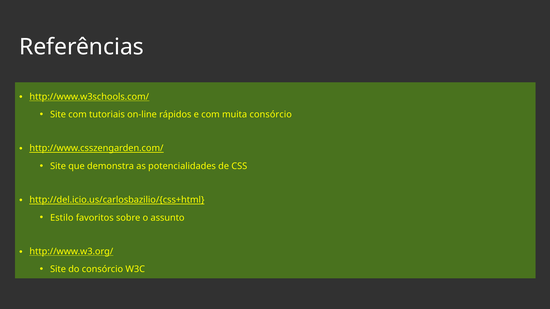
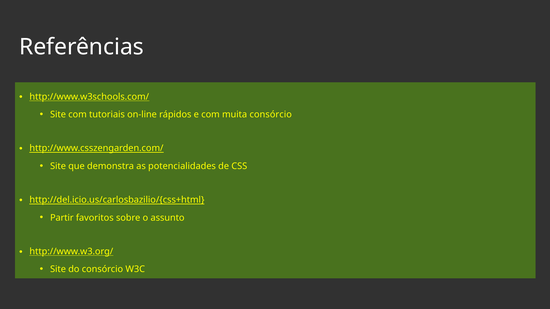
Estilo: Estilo -> Partir
